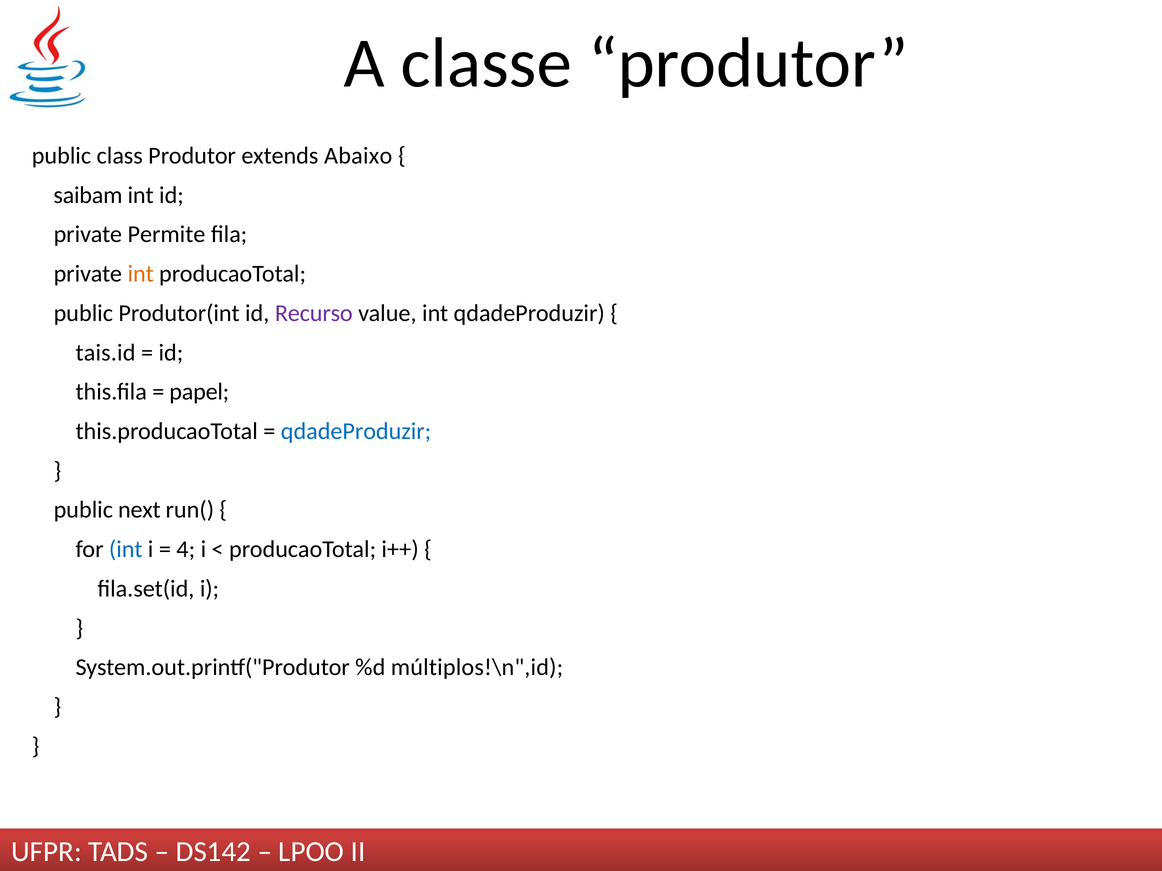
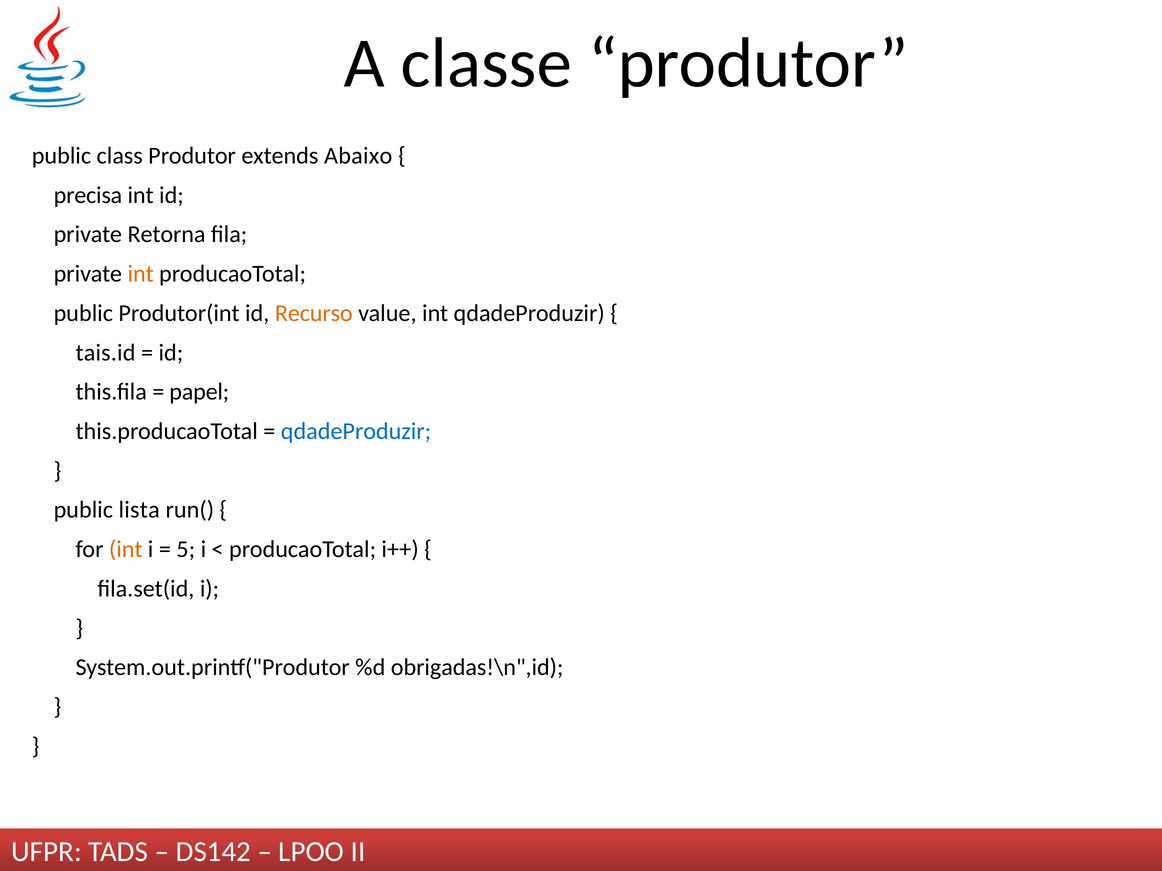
saibam: saibam -> precisa
Permite: Permite -> Retorna
Recurso colour: purple -> orange
next: next -> lista
int at (126, 550) colour: blue -> orange
4: 4 -> 5
múltiplos!\n",id: múltiplos!\n",id -> obrigadas!\n",id
